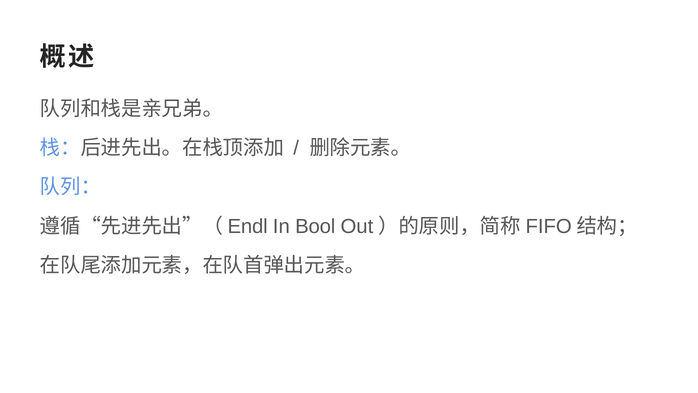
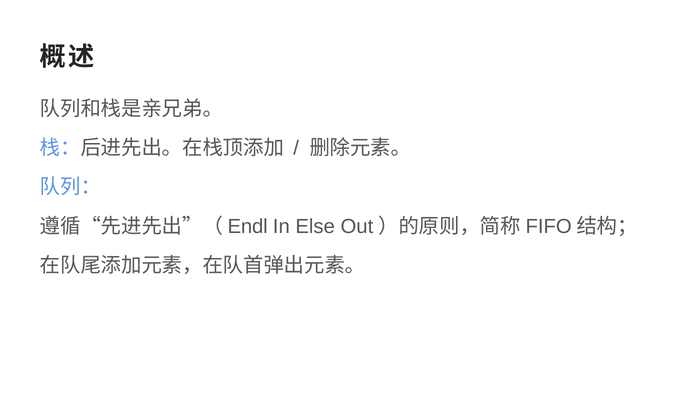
Bool: Bool -> Else
